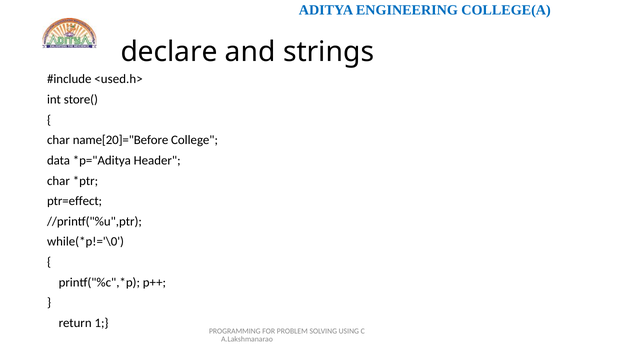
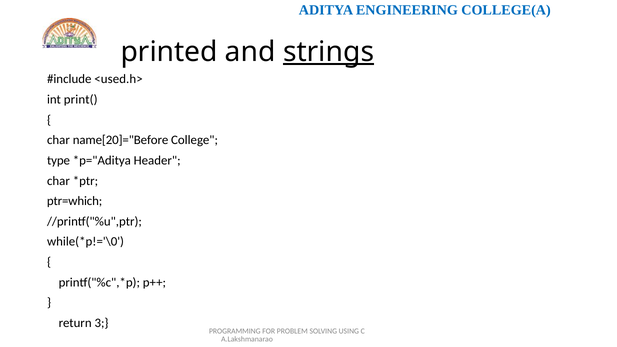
declare: declare -> printed
strings underline: none -> present
store(: store( -> print(
data: data -> type
ptr=effect: ptr=effect -> ptr=which
1: 1 -> 3
